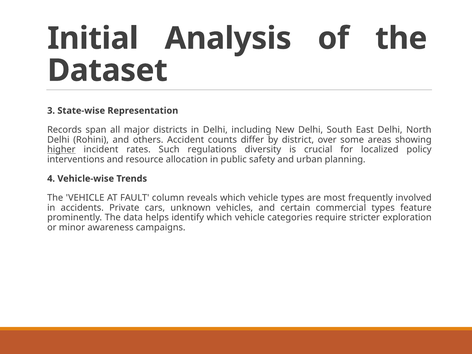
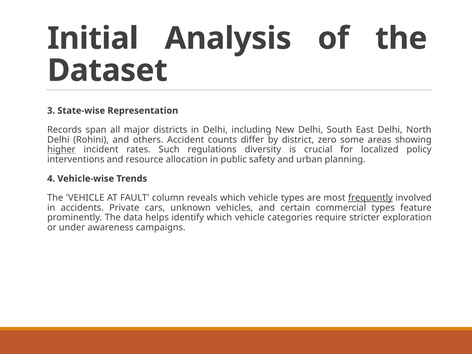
over: over -> zero
frequently underline: none -> present
minor: minor -> under
